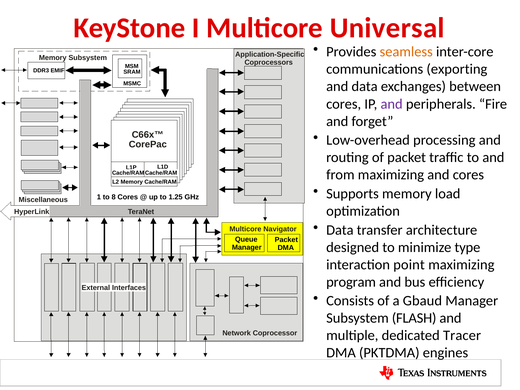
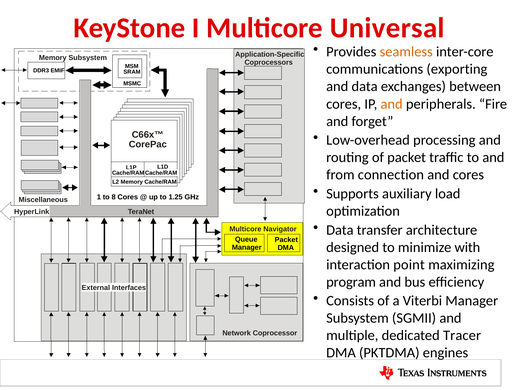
and at (392, 104) colour: purple -> orange
from maximizing: maximizing -> connection
Supports memory: memory -> auxiliary
type: type -> with
Gbaud: Gbaud -> Viterbi
FLASH: FLASH -> SGMII
